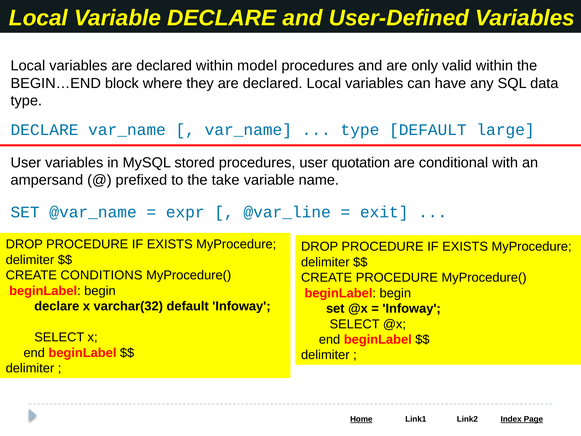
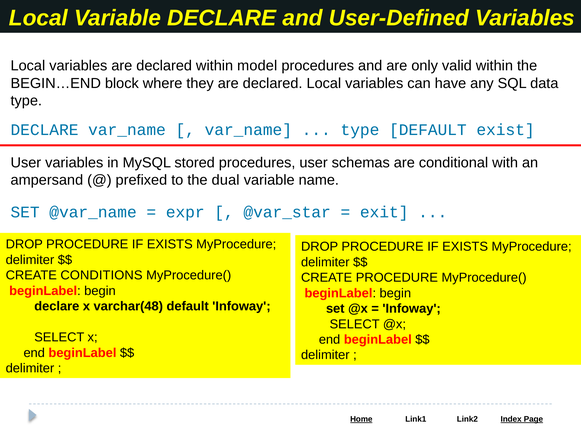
large: large -> exist
quotation: quotation -> schemas
take: take -> dual
@var_line: @var_line -> @var_star
varchar(32: varchar(32 -> varchar(48
